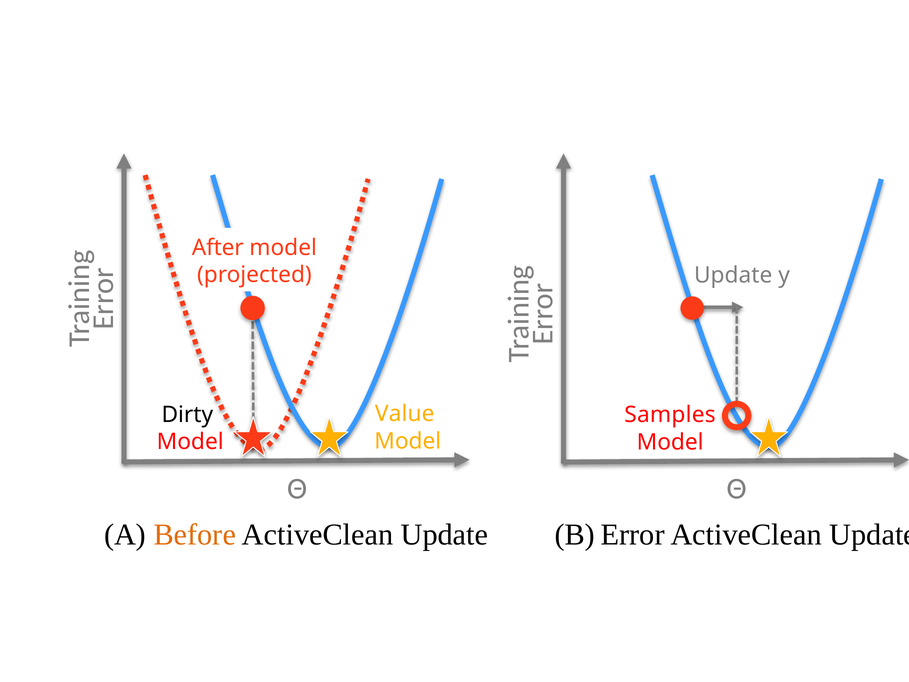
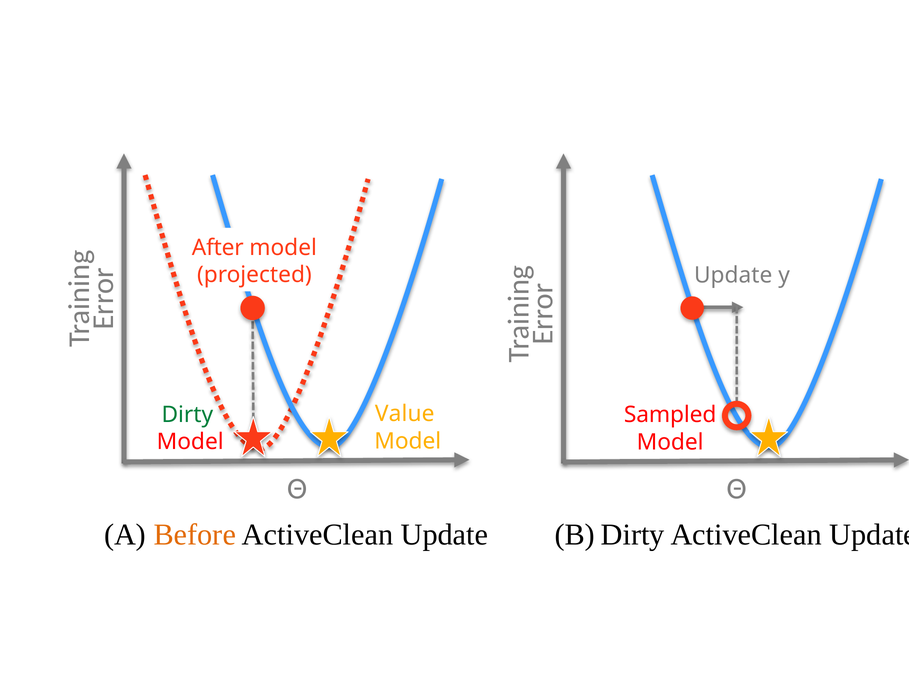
Dirty at (187, 415) colour: black -> green
Samples: Samples -> Sampled
B Error: Error -> Dirty
